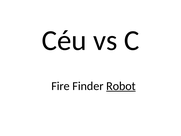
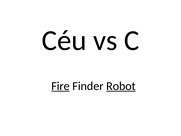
Fire underline: none -> present
